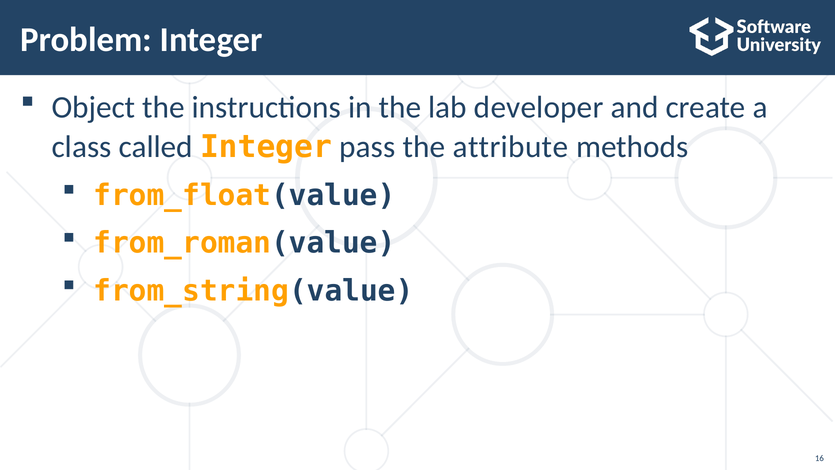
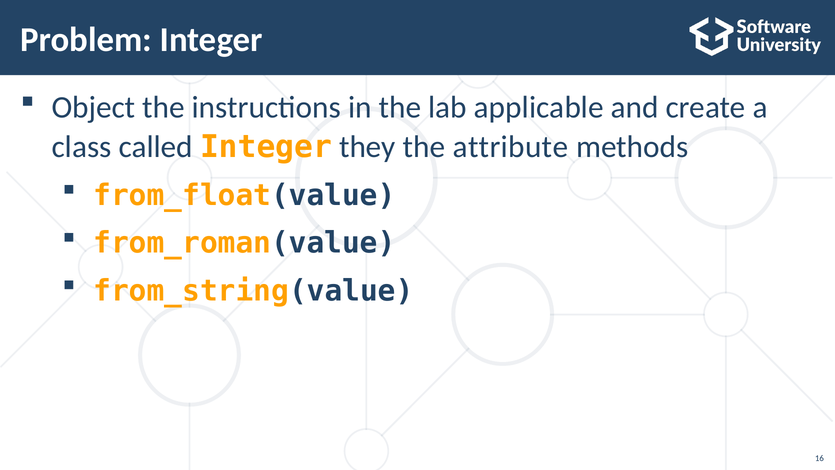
developer: developer -> applicable
pass: pass -> they
